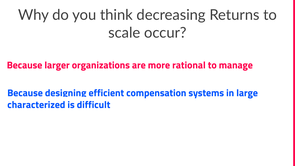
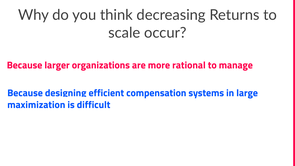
characterized: characterized -> maximization
